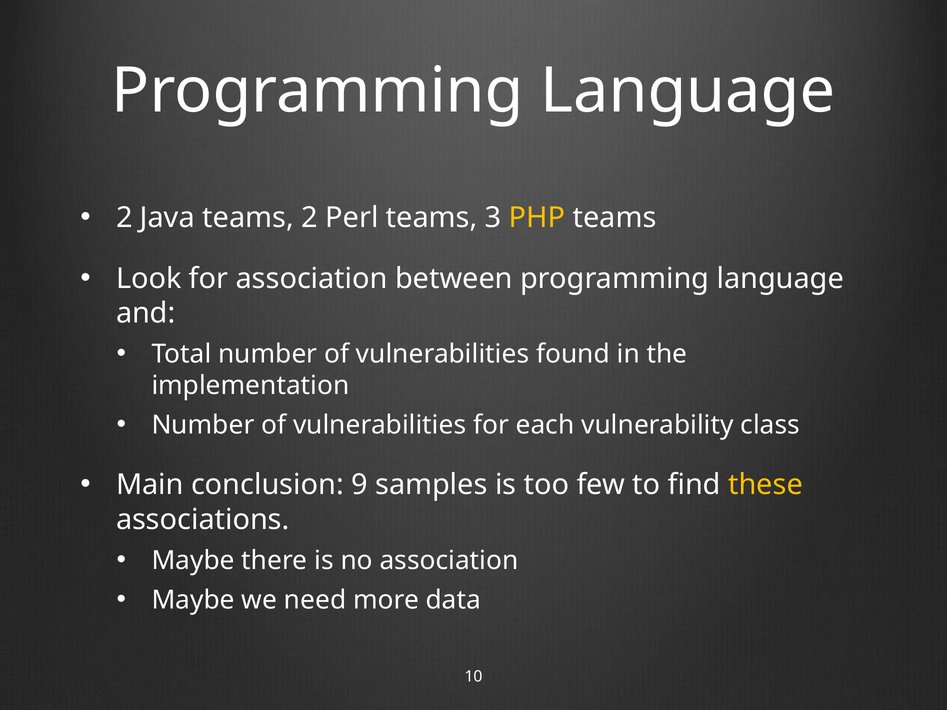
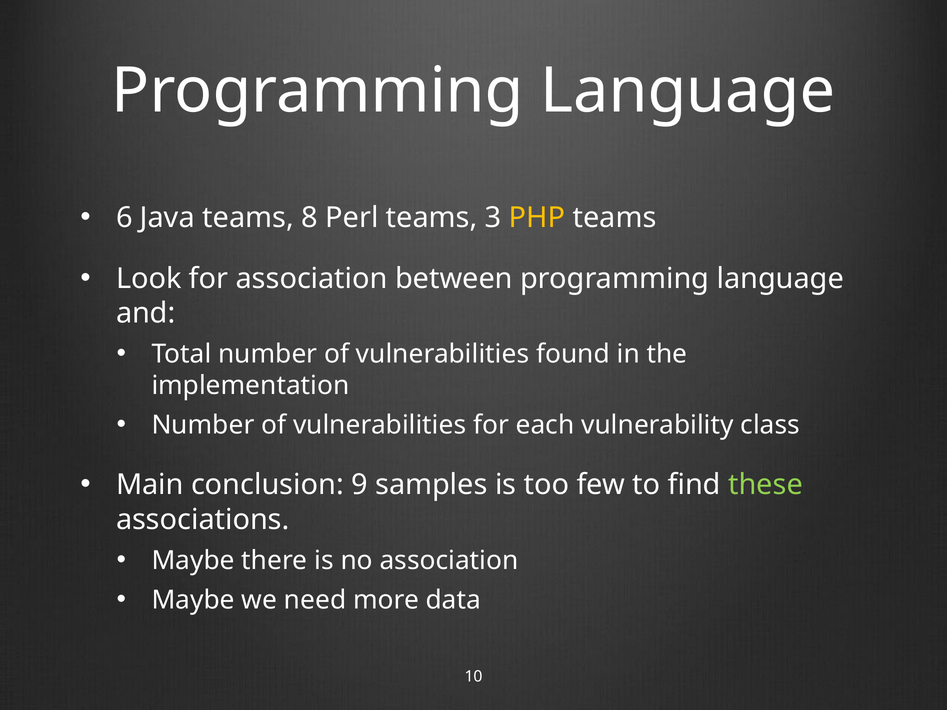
2 at (124, 218): 2 -> 6
teams 2: 2 -> 8
these colour: yellow -> light green
